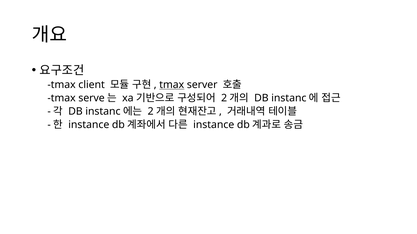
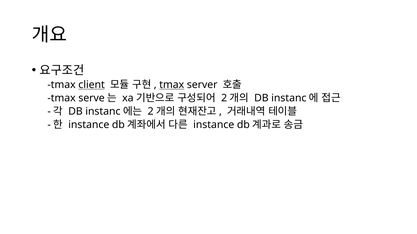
client underline: none -> present
